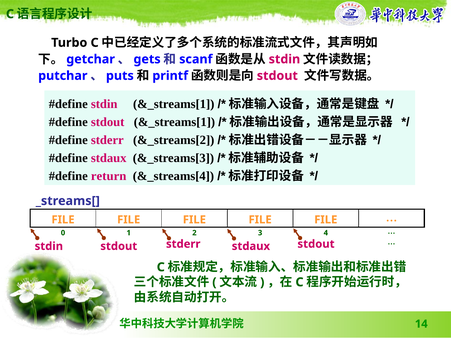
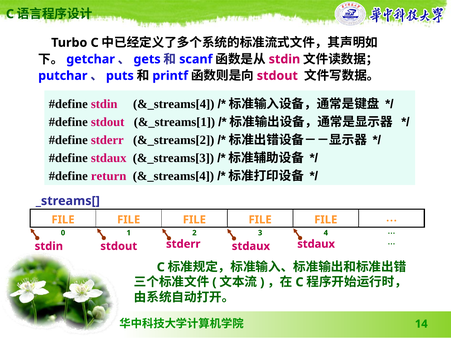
stdin &_streams[1: &_streams[1 -> &_streams[4
stdaux stdout: stdout -> stdaux
